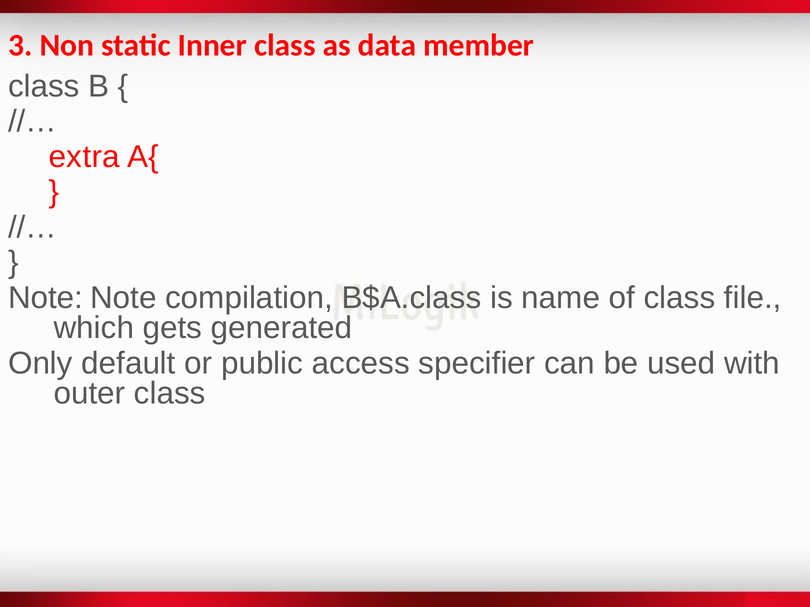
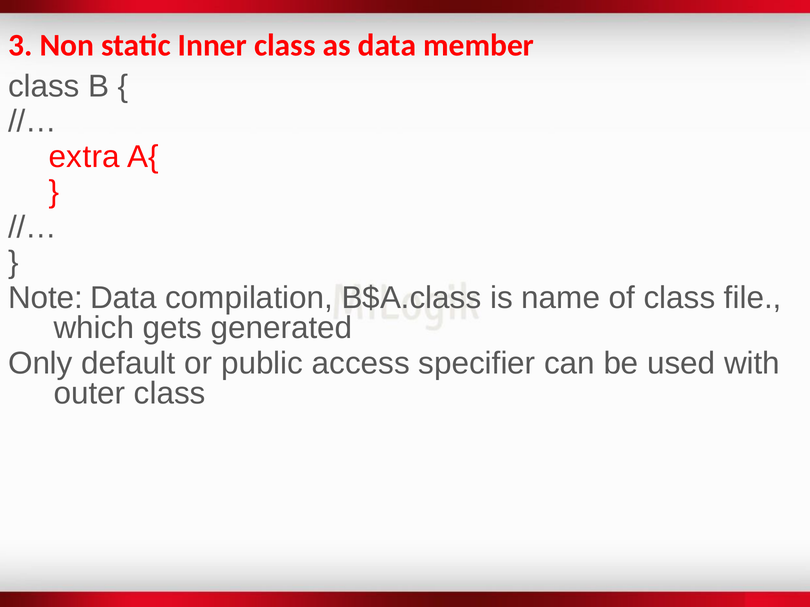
Note Note: Note -> Data
